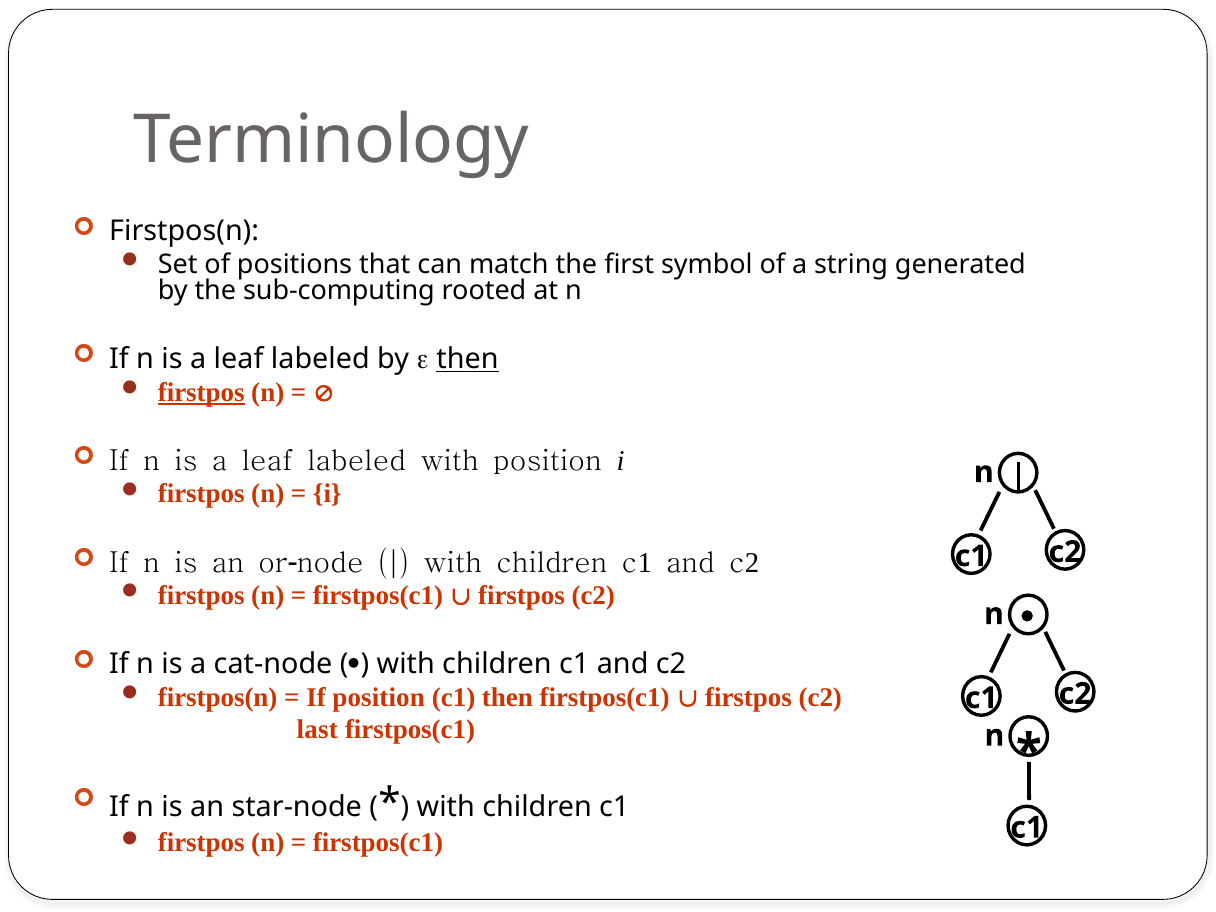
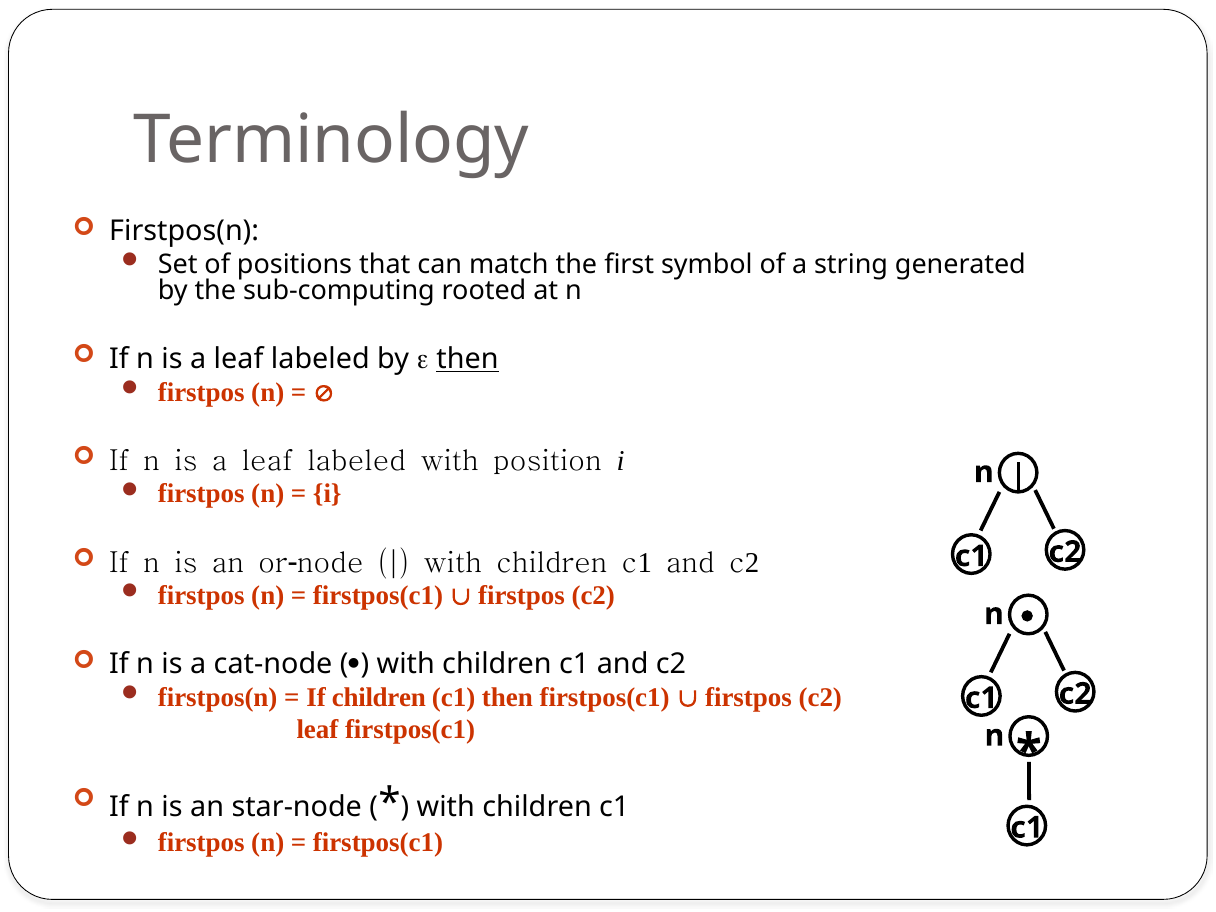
firstpos at (201, 392) underline: present -> none
If position: position -> children
last at (317, 730): last -> leaf
